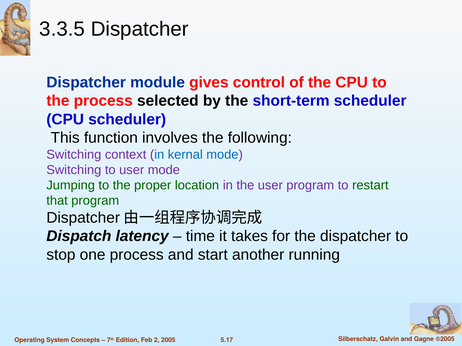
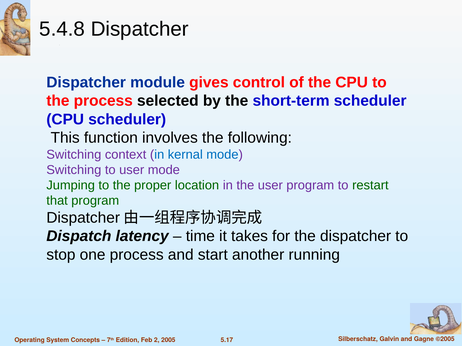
3.3.5: 3.3.5 -> 5.4.8
